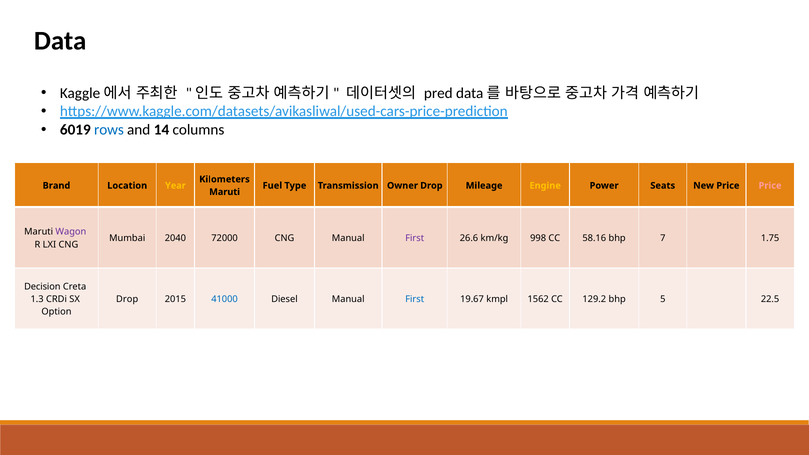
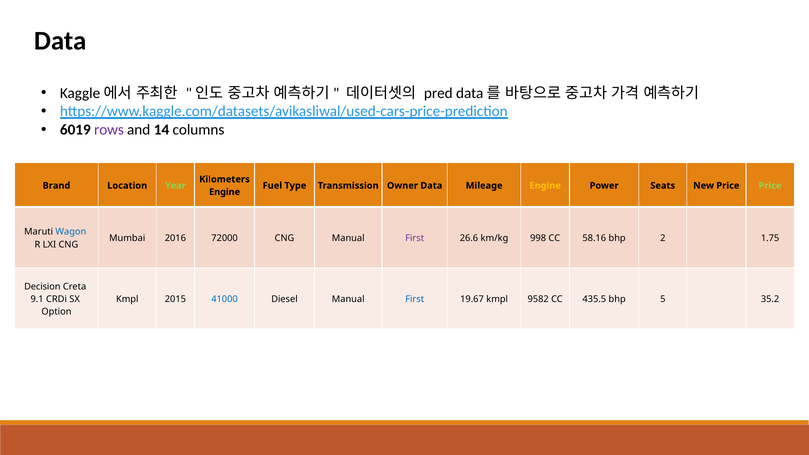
rows colour: blue -> purple
Year colour: yellow -> light green
Owner Drop: Drop -> Data
Price at (770, 186) colour: pink -> light green
Maruti at (225, 192): Maruti -> Engine
Wagon colour: purple -> blue
2040: 2040 -> 2016
7: 7 -> 2
1.3: 1.3 -> 9.1
Drop at (127, 299): Drop -> Kmpl
1562: 1562 -> 9582
129.2: 129.2 -> 435.5
22.5: 22.5 -> 35.2
